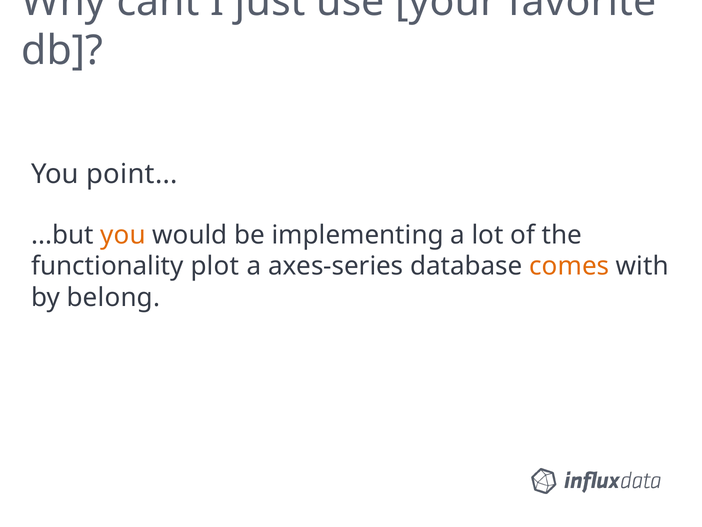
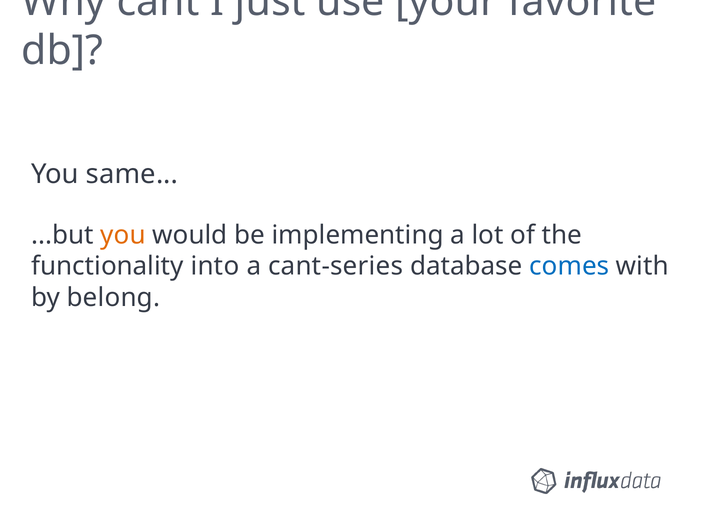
point: point -> same
plot: plot -> into
axes-series: axes-series -> cant-series
comes colour: orange -> blue
